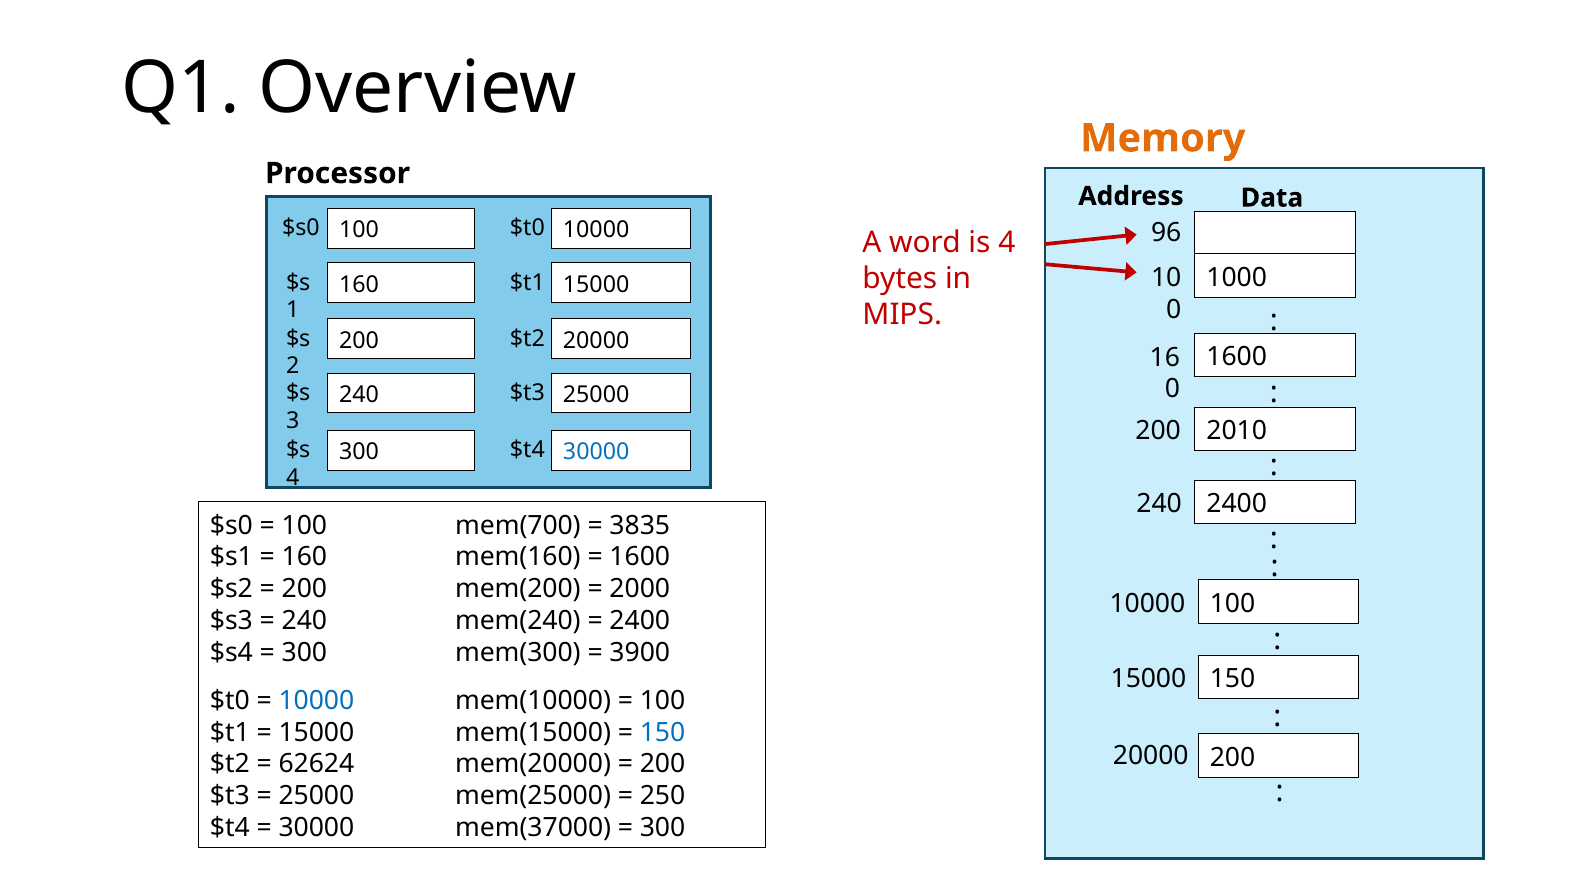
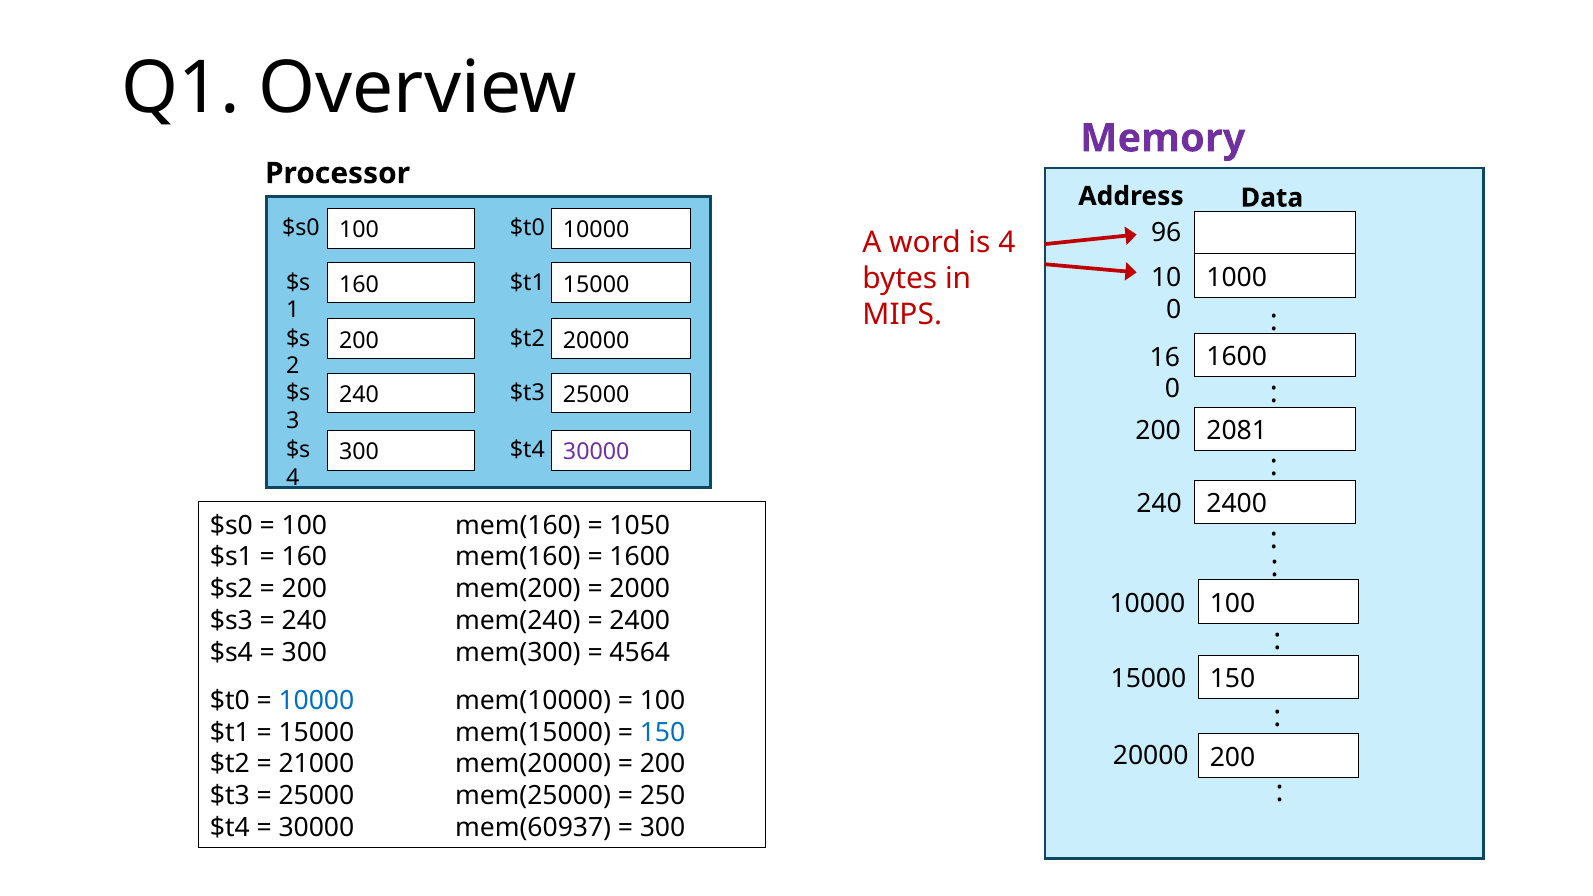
Memory colour: orange -> purple
2010: 2010 -> 2081
30000 at (596, 452) colour: blue -> purple
100 mem(700: mem(700 -> mem(160
3835: 3835 -> 1050
3900: 3900 -> 4564
62624: 62624 -> 21000
mem(37000: mem(37000 -> mem(60937
